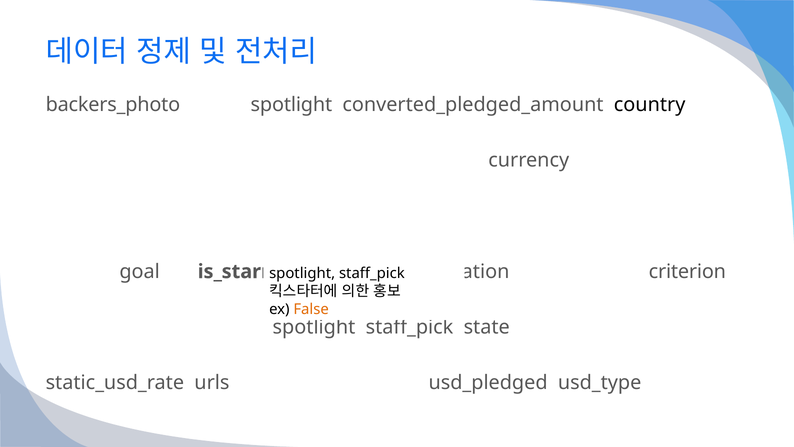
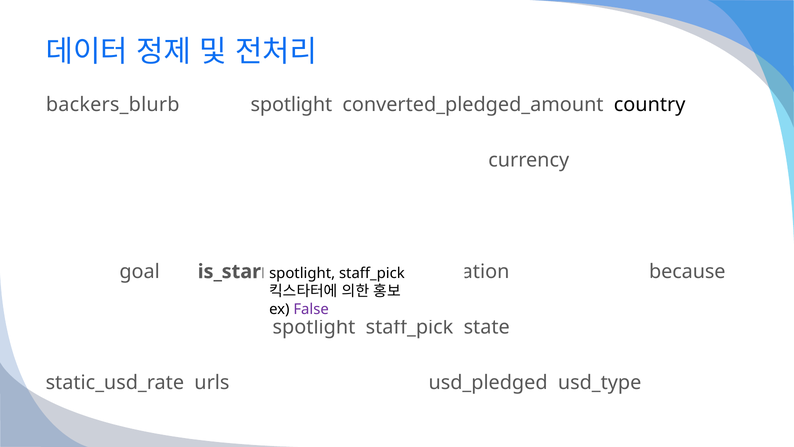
backers_photo: backers_photo -> backers_blurb
criterion: criterion -> because
False colour: orange -> purple
